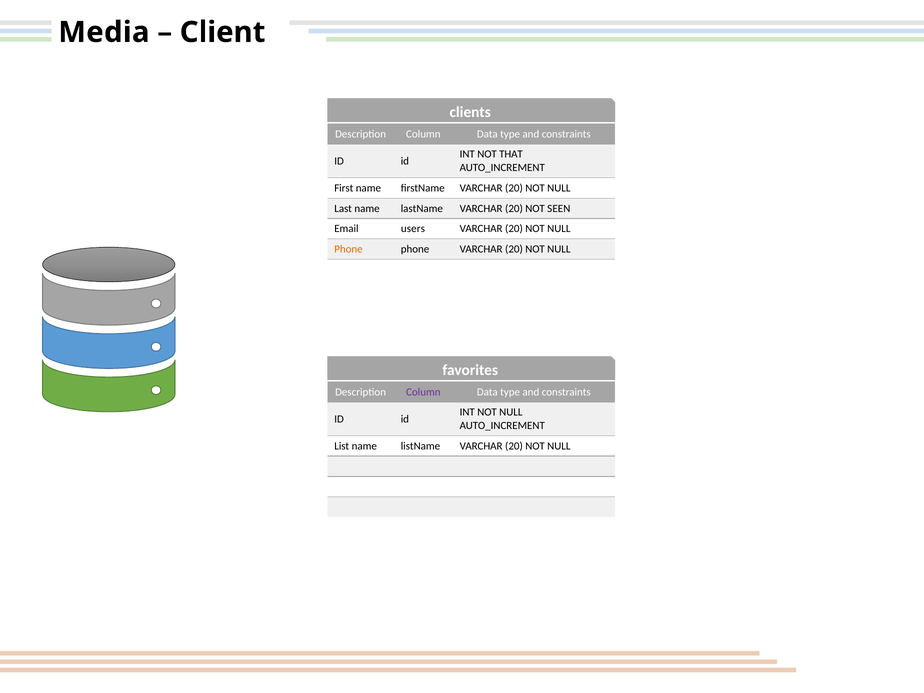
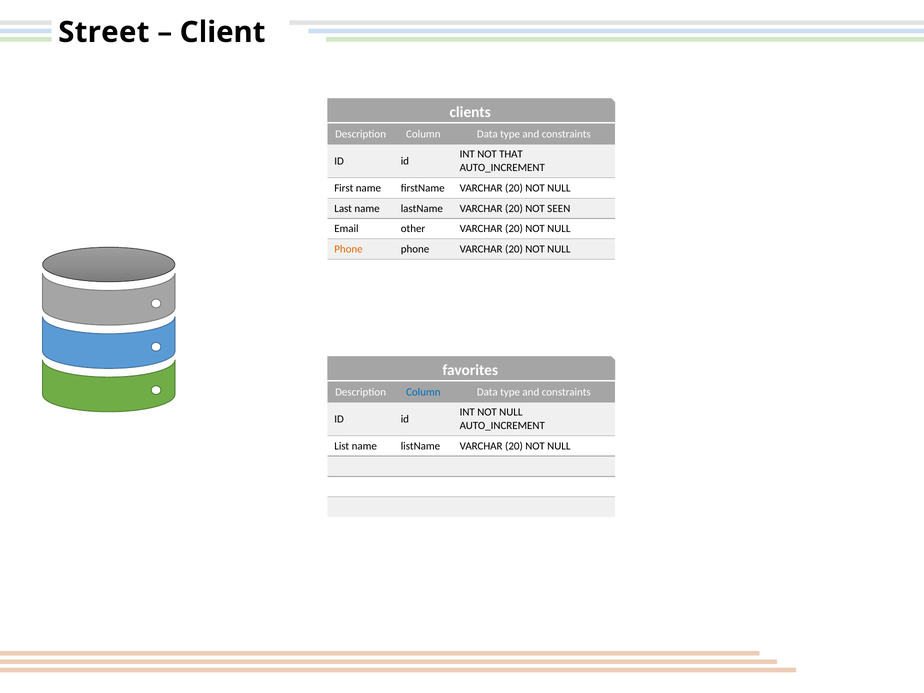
Media: Media -> Street
users: users -> other
Column at (423, 392) colour: purple -> blue
